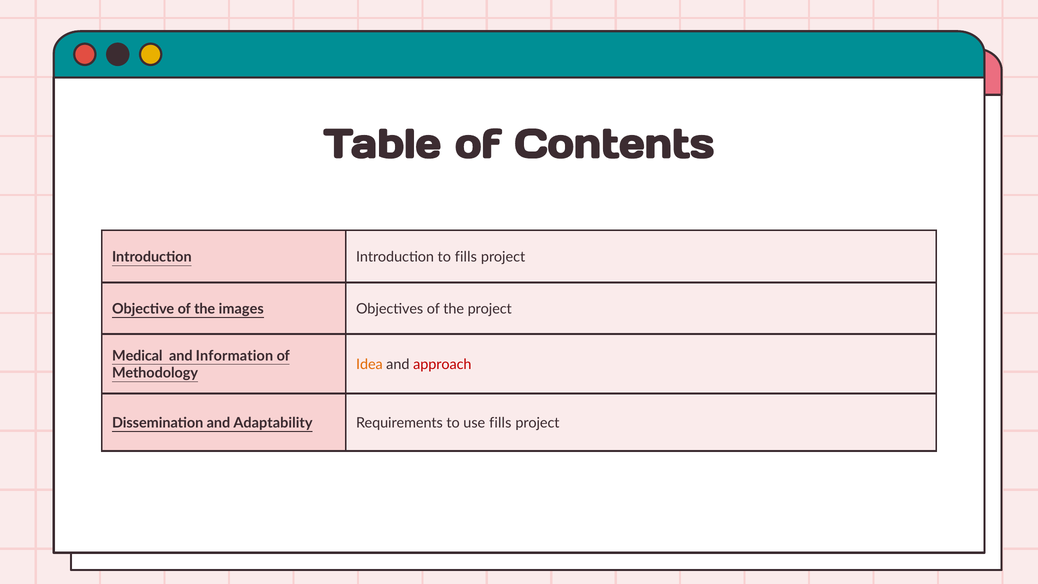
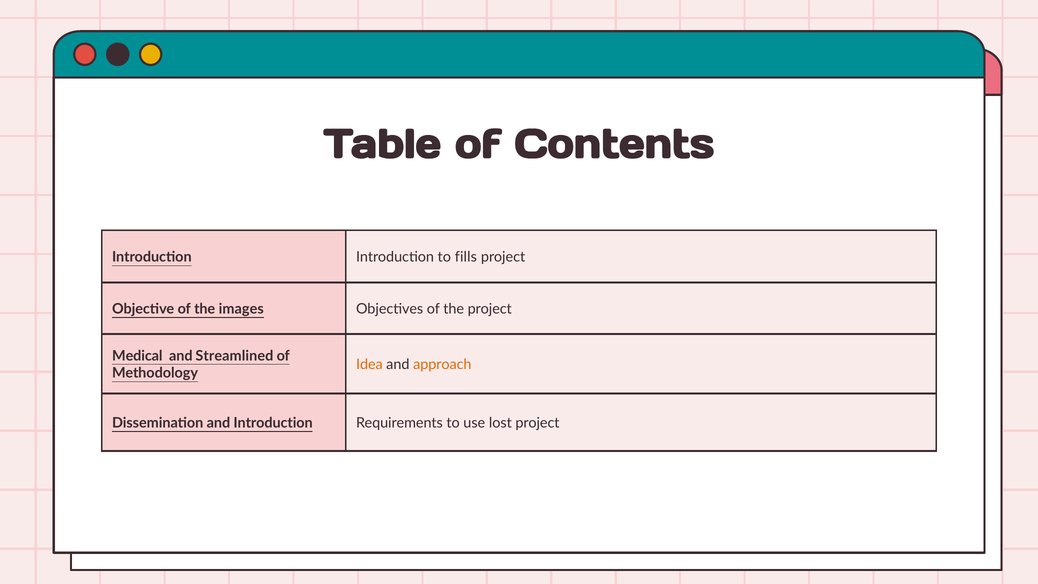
Information: Information -> Streamlined
approach colour: red -> orange
and Adaptability: Adaptability -> Introduction
use fills: fills -> lost
